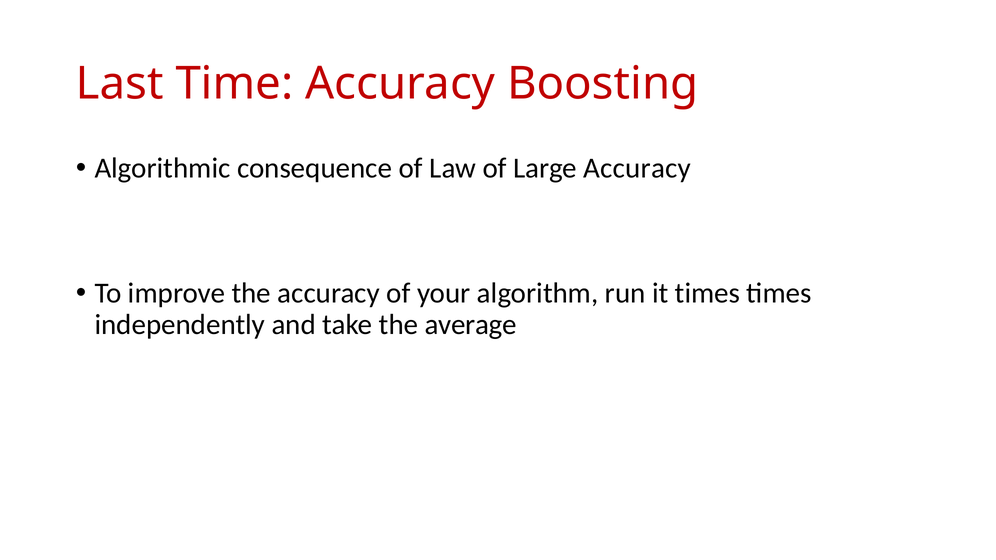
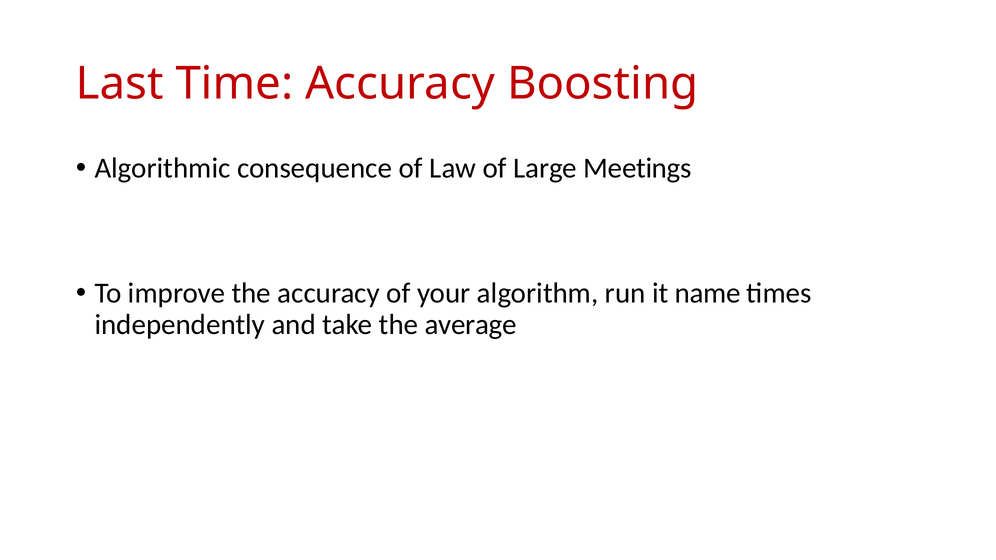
Large Accuracy: Accuracy -> Meetings
it times: times -> name
